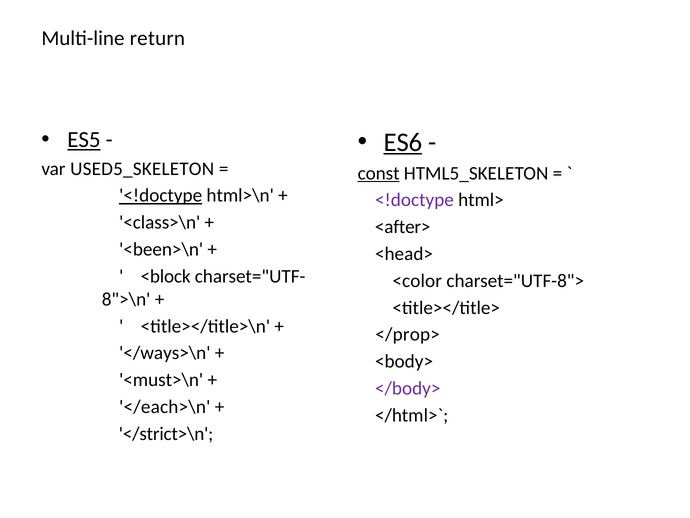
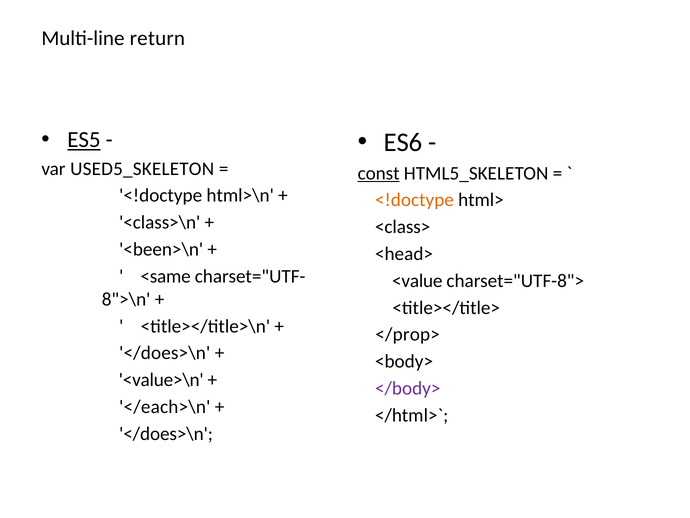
ES6 underline: present -> none
<!doctype at (161, 195) underline: present -> none
<!doctype at (414, 200) colour: purple -> orange
<after>: <after> -> <class>
<block: <block -> <same
<color: <color -> <value
</ways>\n at (165, 353): </ways>\n -> </does>\n
<must>\n: <must>\n -> <value>\n
</strict>\n at (166, 433): </strict>\n -> </does>\n
